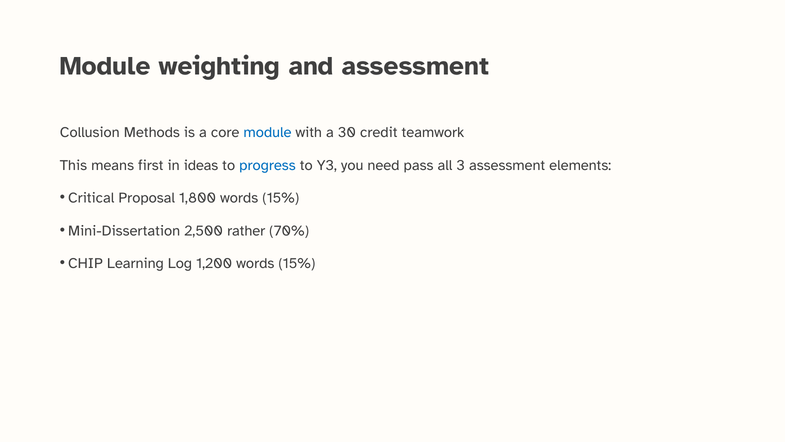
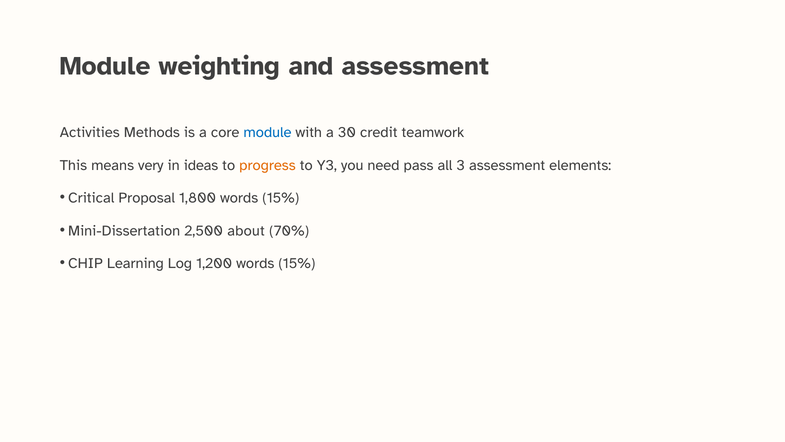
Collusion: Collusion -> Activities
first: first -> very
progress colour: blue -> orange
rather: rather -> about
